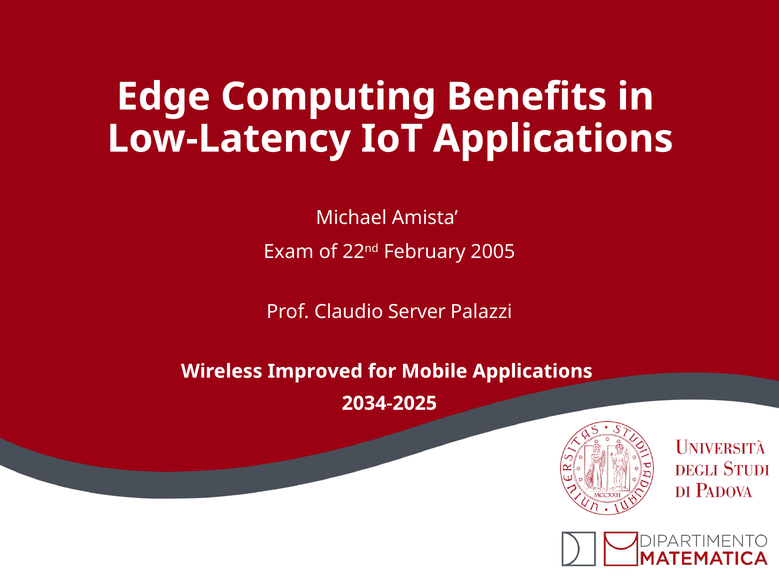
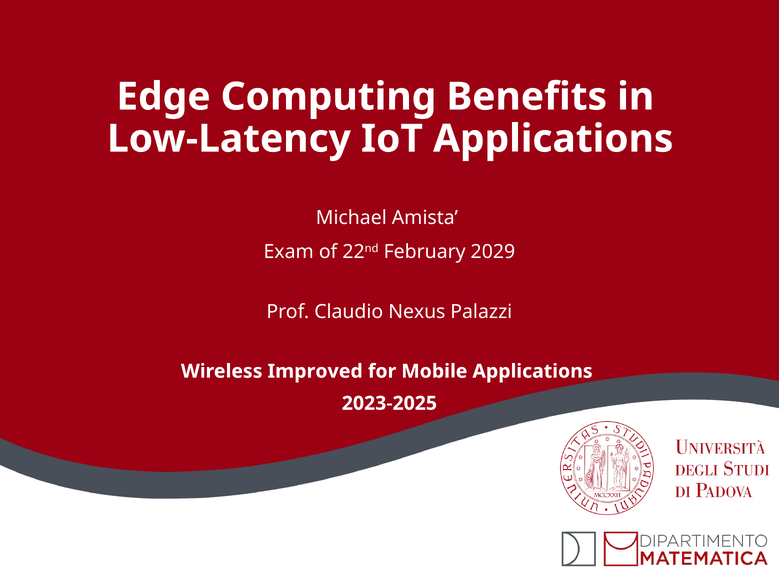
2005: 2005 -> 2029
Server: Server -> Nexus
2034-2025: 2034-2025 -> 2023-2025
